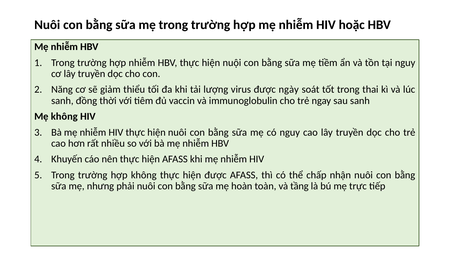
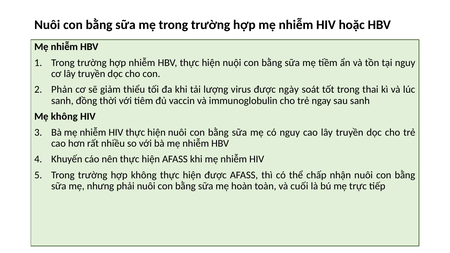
Năng: Năng -> Phản
tầng: tầng -> cuối
